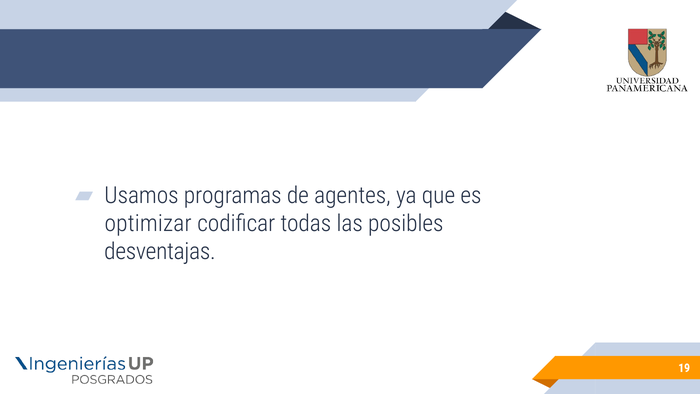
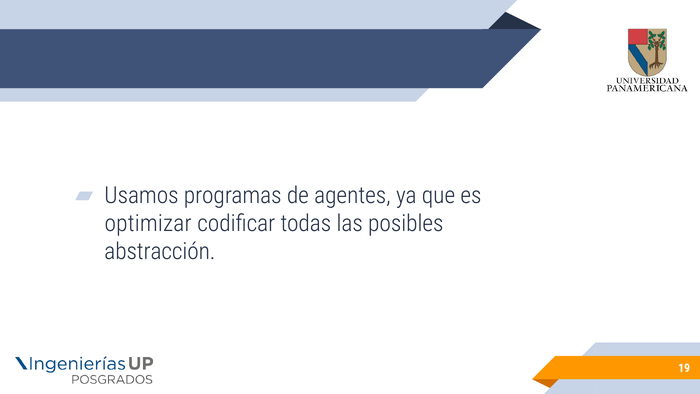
desventajas: desventajas -> abstracción
